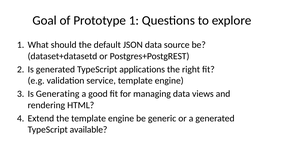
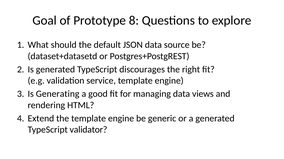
Prototype 1: 1 -> 8
applications: applications -> discourages
available: available -> validator
